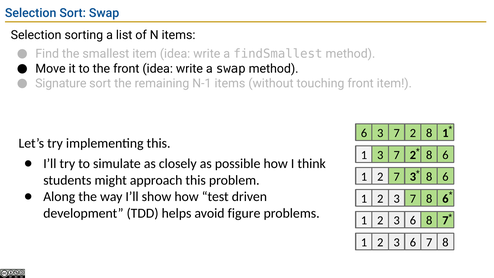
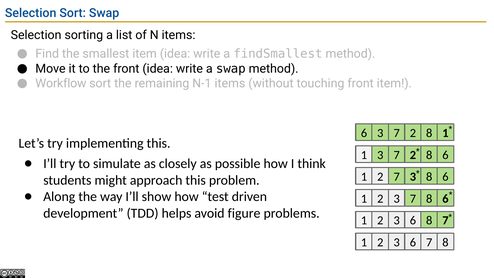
Signature: Signature -> Workflow
